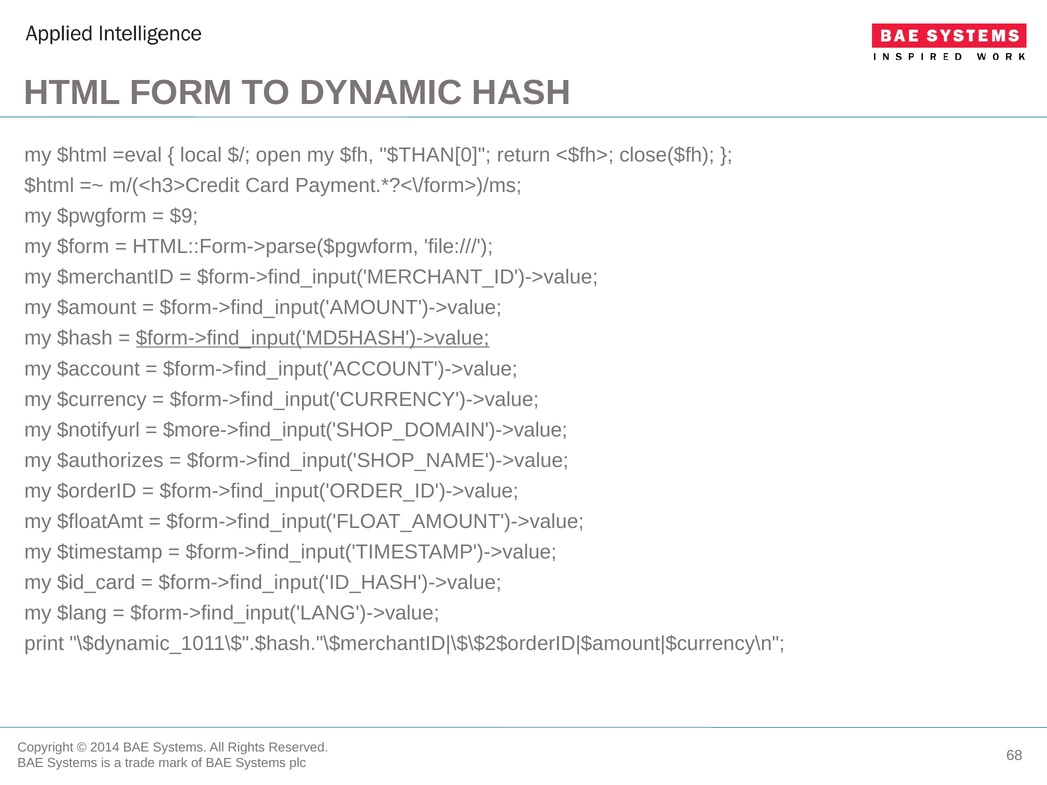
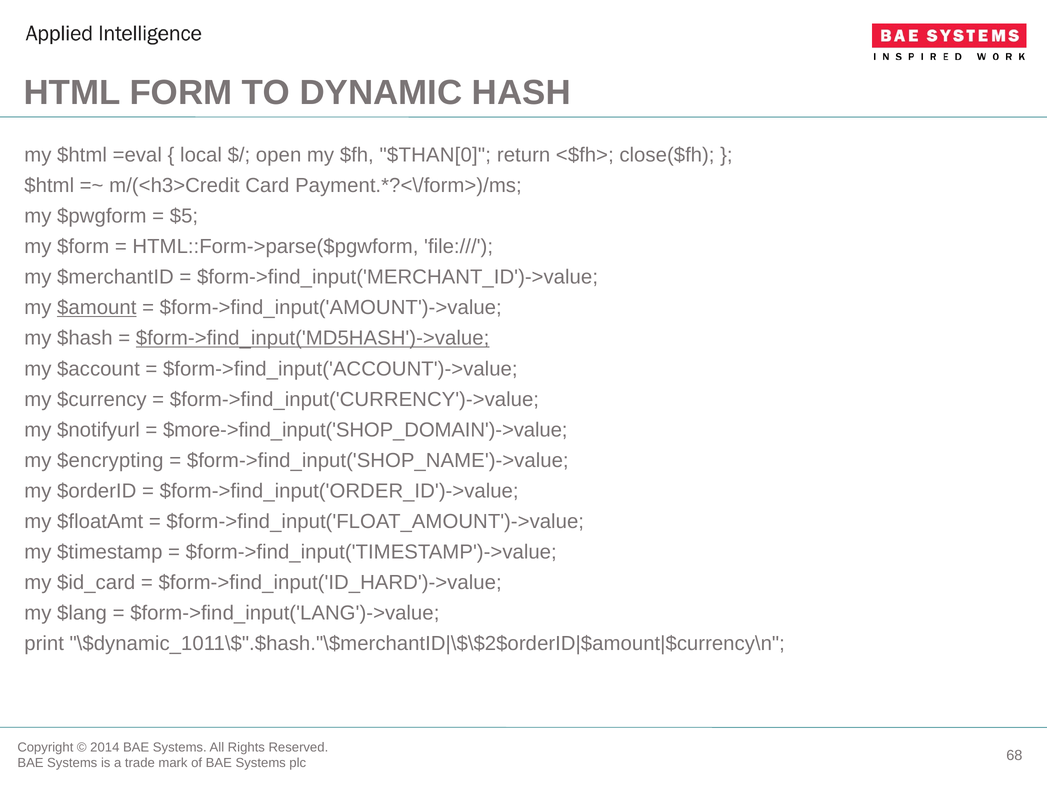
$9: $9 -> $5
$amount underline: none -> present
$authorizes: $authorizes -> $encrypting
$form->find_input('ID_HASH')->value: $form->find_input('ID_HASH')->value -> $form->find_input('ID_HARD')->value
